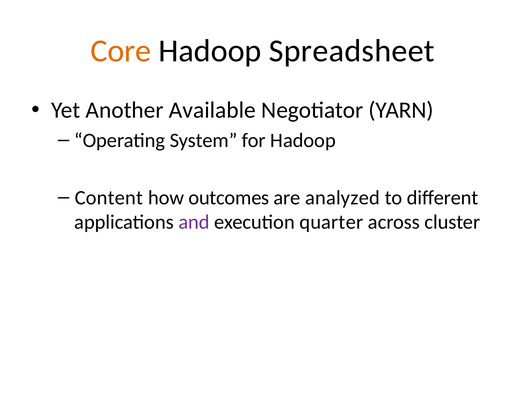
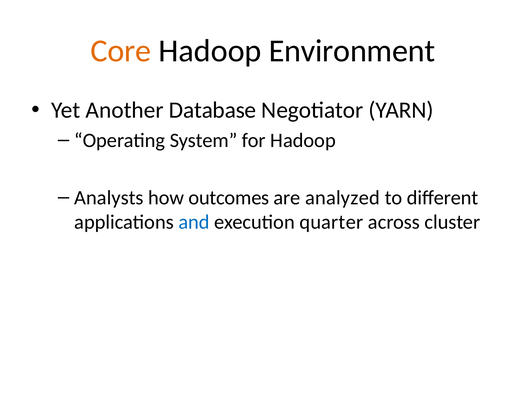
Spreadsheet: Spreadsheet -> Environment
Available: Available -> Database
Content: Content -> Analysts
and colour: purple -> blue
